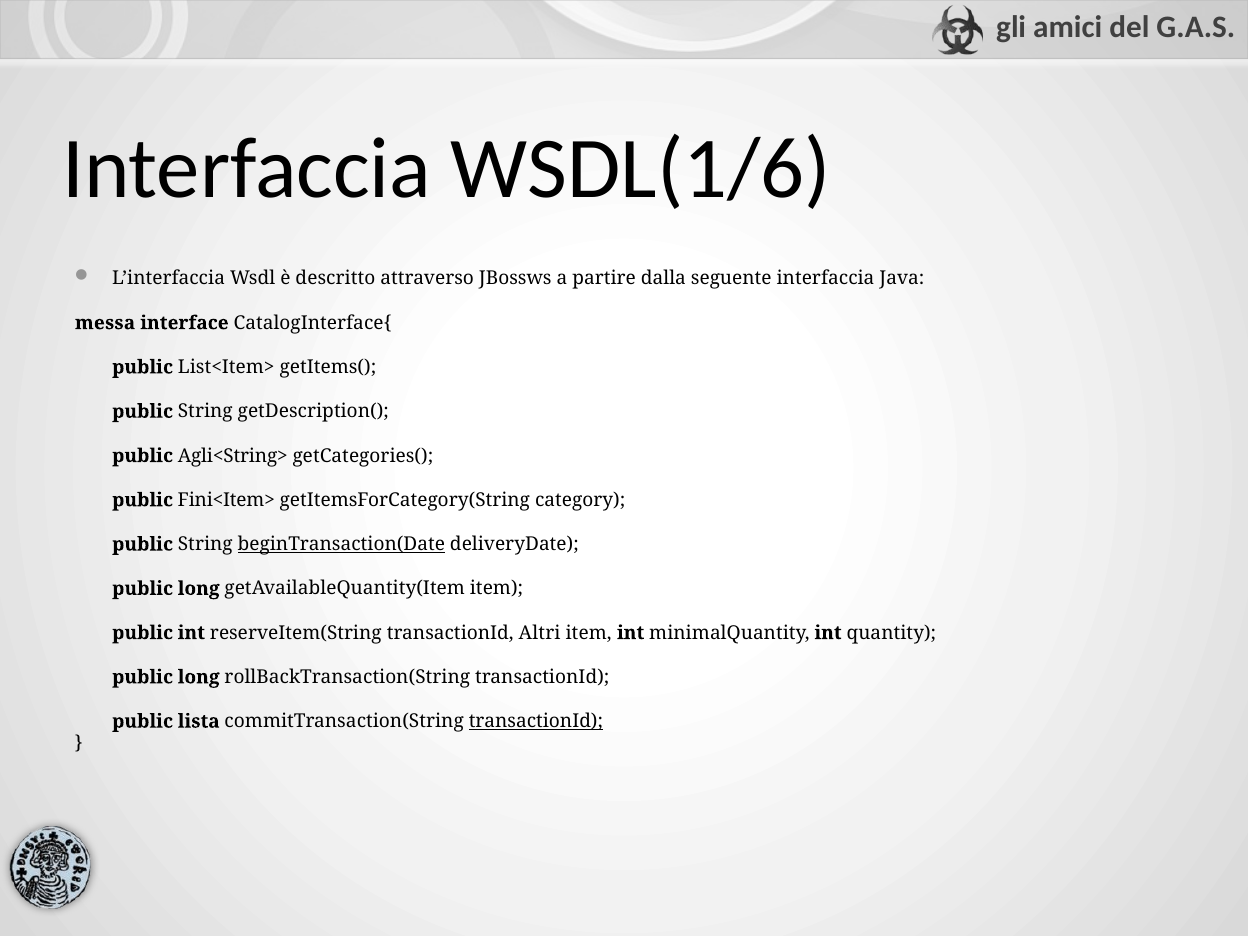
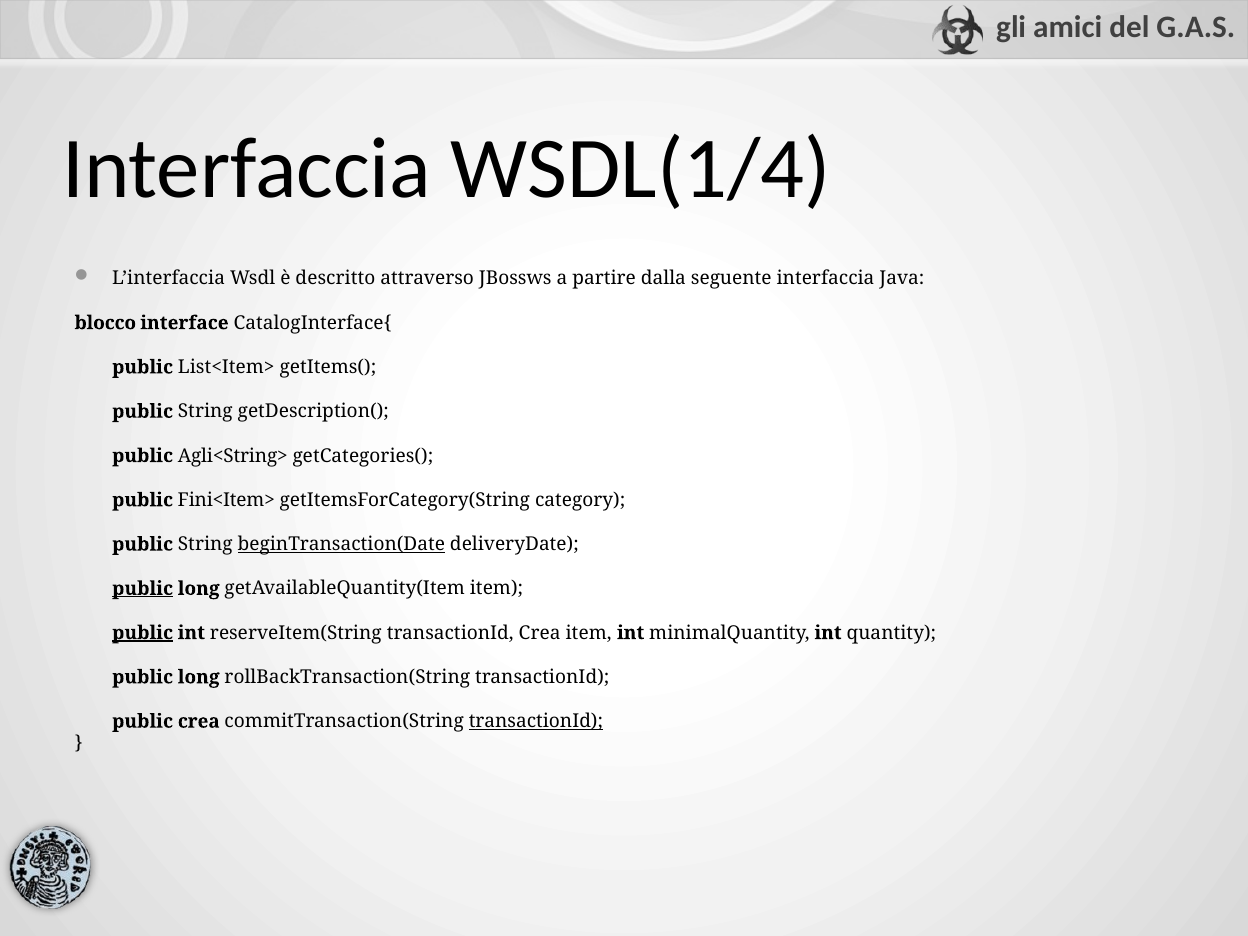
WSDL(1/6: WSDL(1/6 -> WSDL(1/4
messa: messa -> blocco
public at (143, 589) underline: none -> present
public at (143, 633) underline: none -> present
transactionId Altri: Altri -> Crea
public lista: lista -> crea
